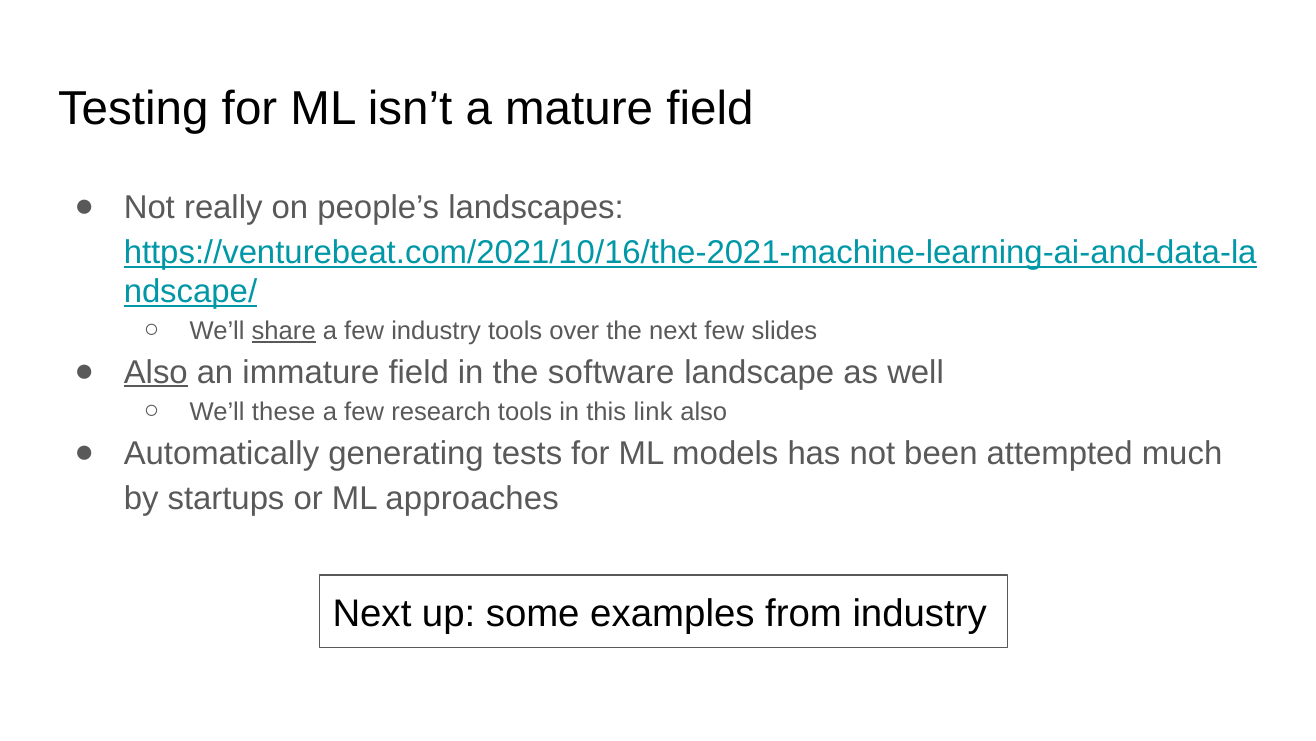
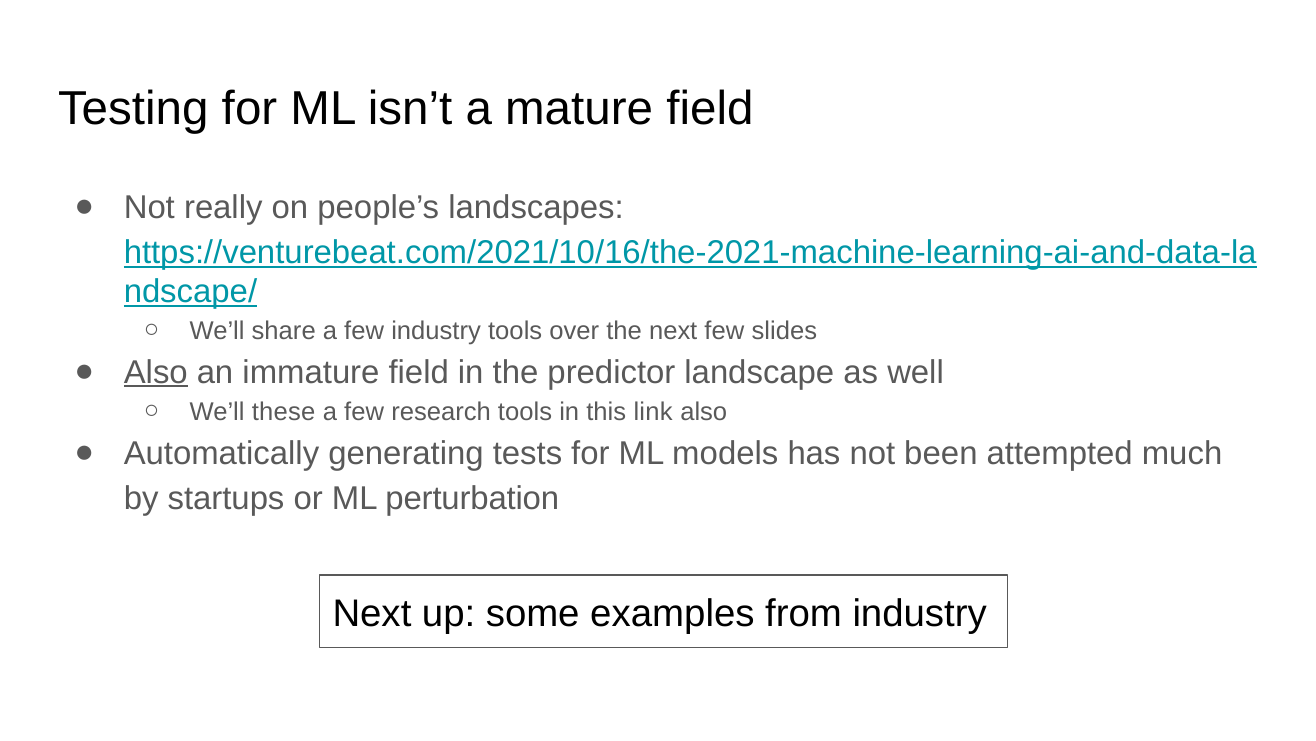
share underline: present -> none
software: software -> predictor
approaches: approaches -> perturbation
